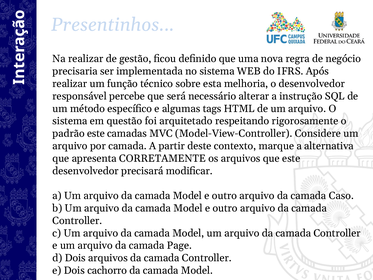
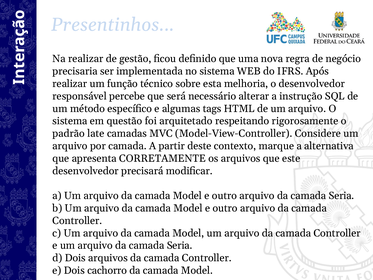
padrão este: este -> late
Caso at (341, 196): Caso -> Seria
Page at (179, 245): Page -> Seria
